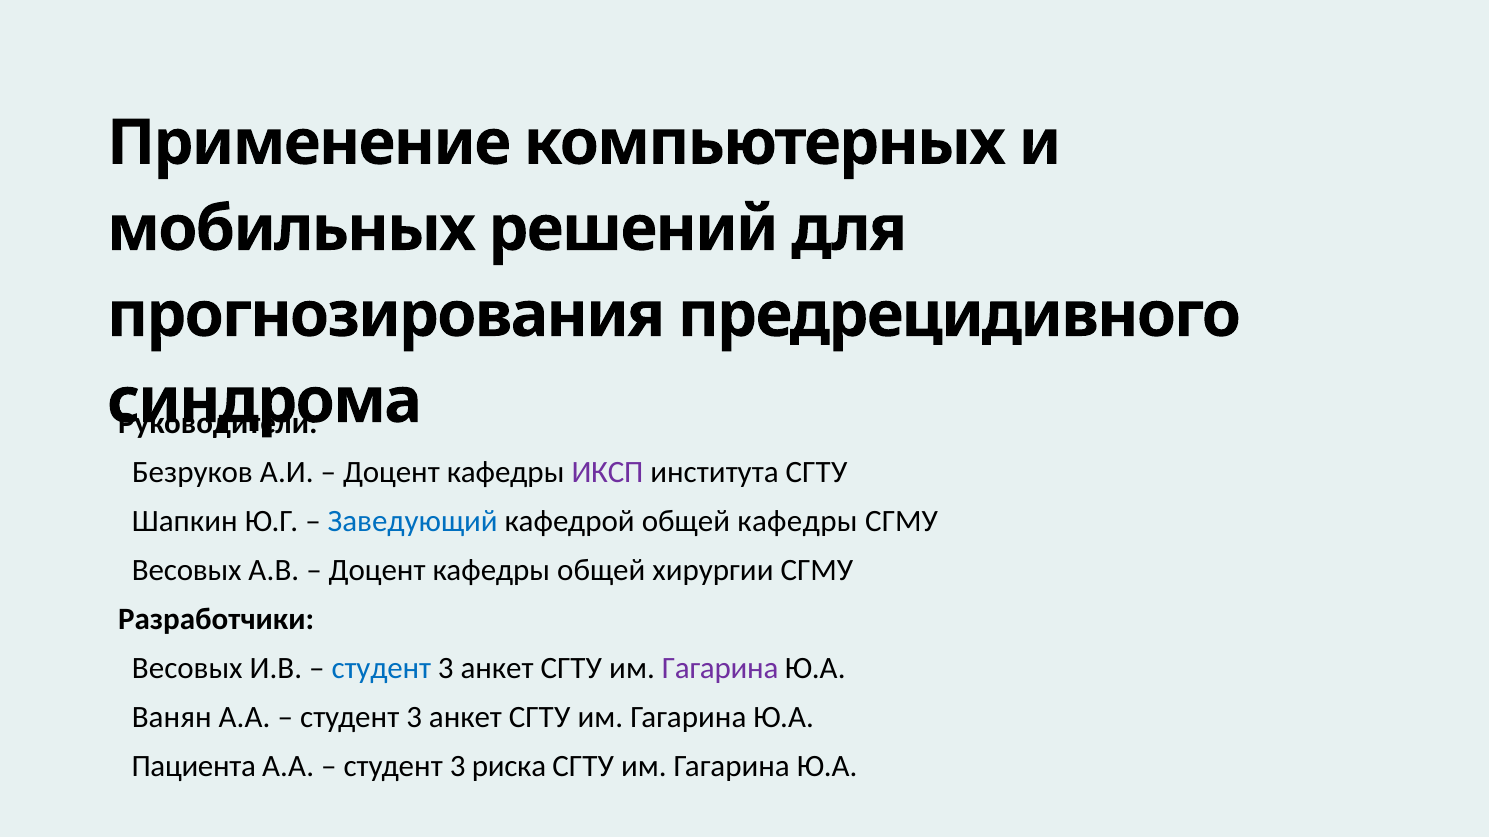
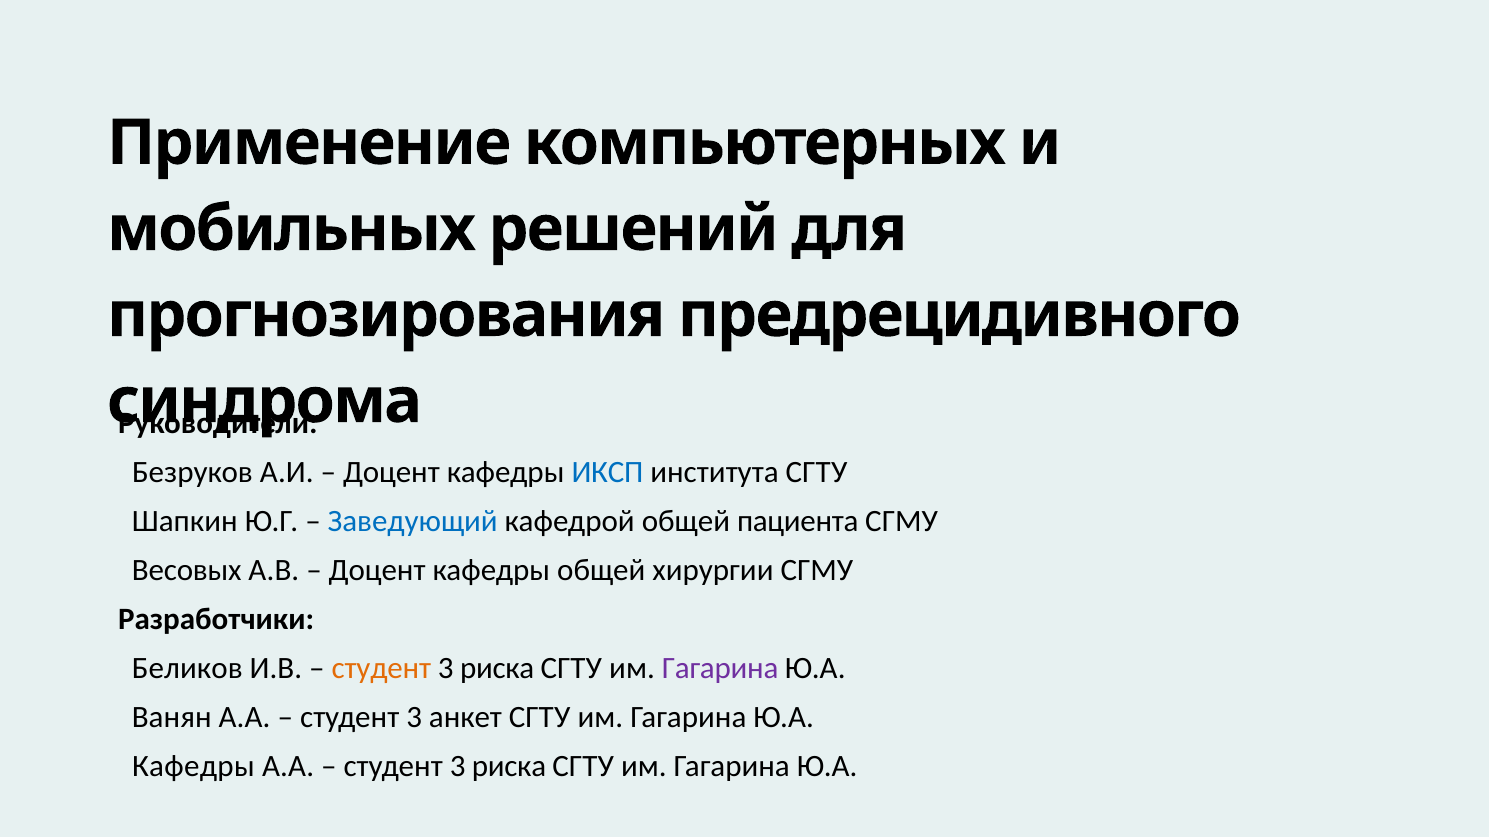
ИКСП colour: purple -> blue
общей кафедры: кафедры -> пациента
Весовых at (187, 669): Весовых -> Беликов
студент at (381, 669) colour: blue -> orange
анкет at (497, 669): анкет -> риска
Пациента at (194, 767): Пациента -> Кафедры
